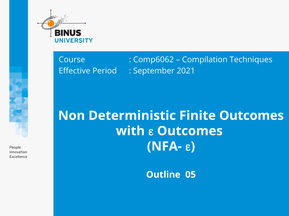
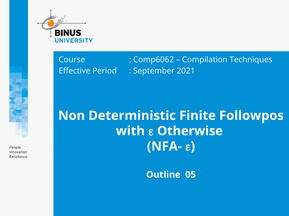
Finite Outcomes: Outcomes -> Followpos
Outcomes at (190, 131): Outcomes -> Otherwise
